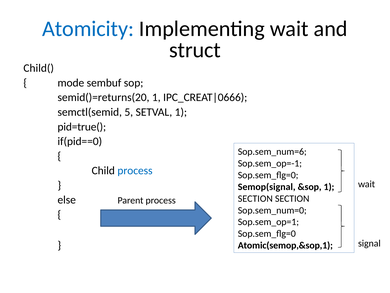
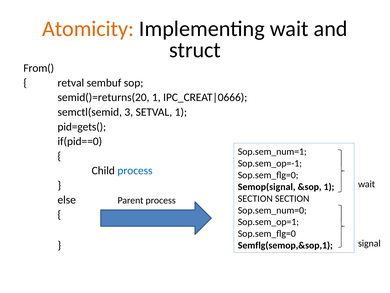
Atomicity colour: blue -> orange
Child(: Child( -> From(
mode: mode -> retval
5: 5 -> 3
pid=true(: pid=true( -> pid=gets(
Sop.sem_num=6: Sop.sem_num=6 -> Sop.sem_num=1
Atomic(semop,&sop,1: Atomic(semop,&sop,1 -> Semflg(semop,&sop,1
